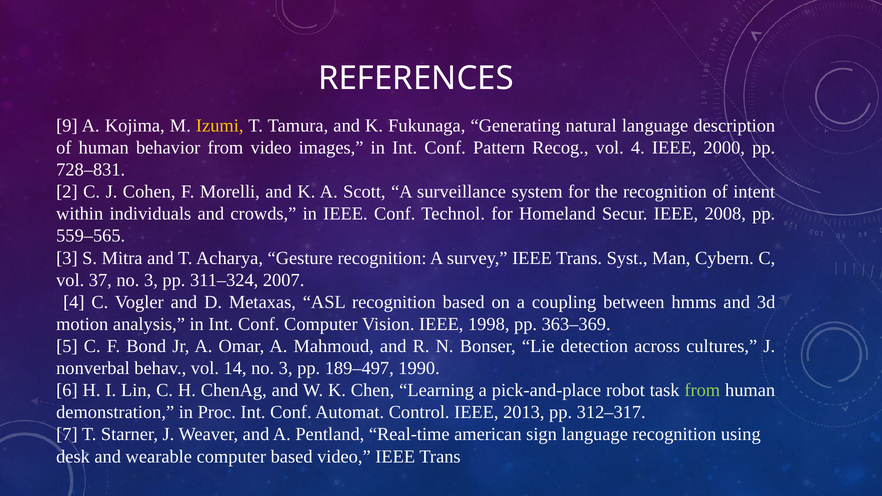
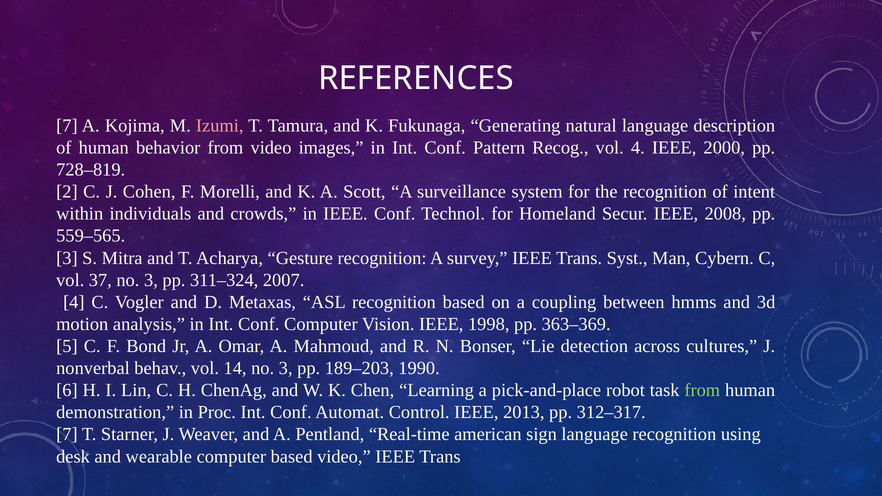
9 at (67, 126): 9 -> 7
Izumi colour: yellow -> pink
728–831: 728–831 -> 728–819
189–497: 189–497 -> 189–203
